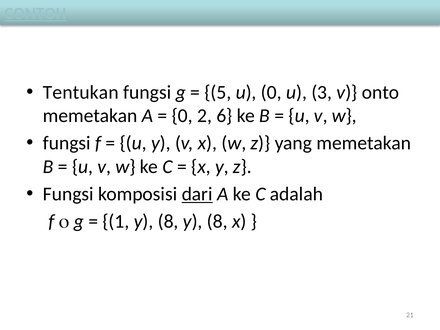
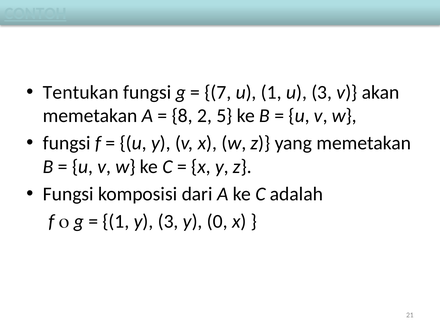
5: 5 -> 7
u 0: 0 -> 1
onto: onto -> akan
0 at (182, 116): 0 -> 8
6: 6 -> 5
dari underline: present -> none
1 y 8: 8 -> 3
8 at (217, 221): 8 -> 0
